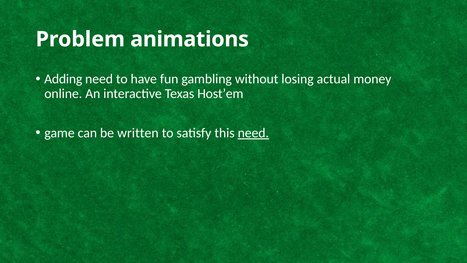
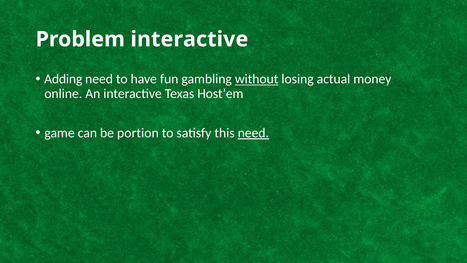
Problem animations: animations -> interactive
without underline: none -> present
written: written -> portion
